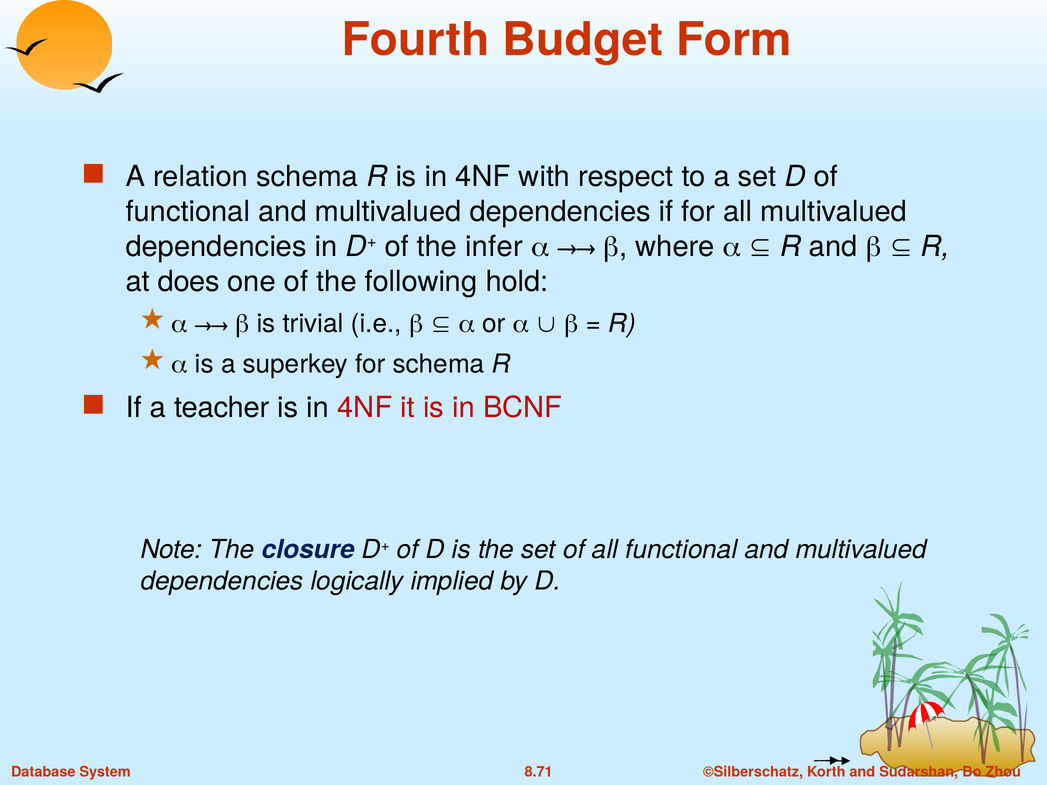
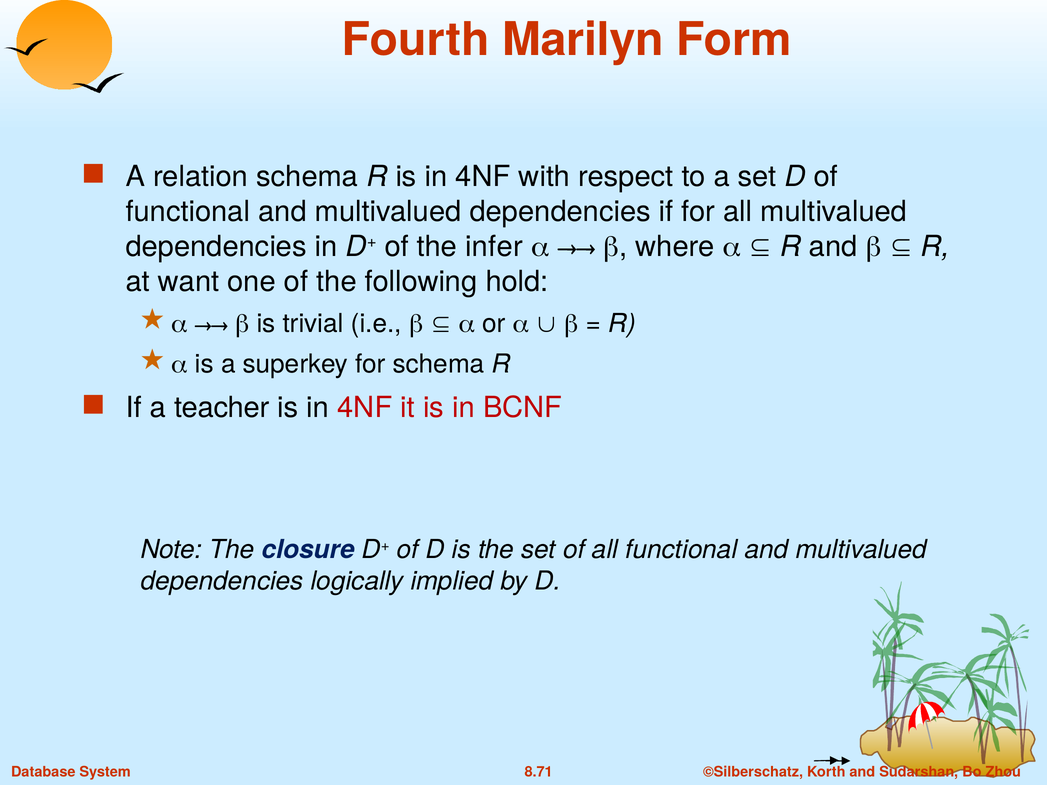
Budget: Budget -> Marilyn
does: does -> want
